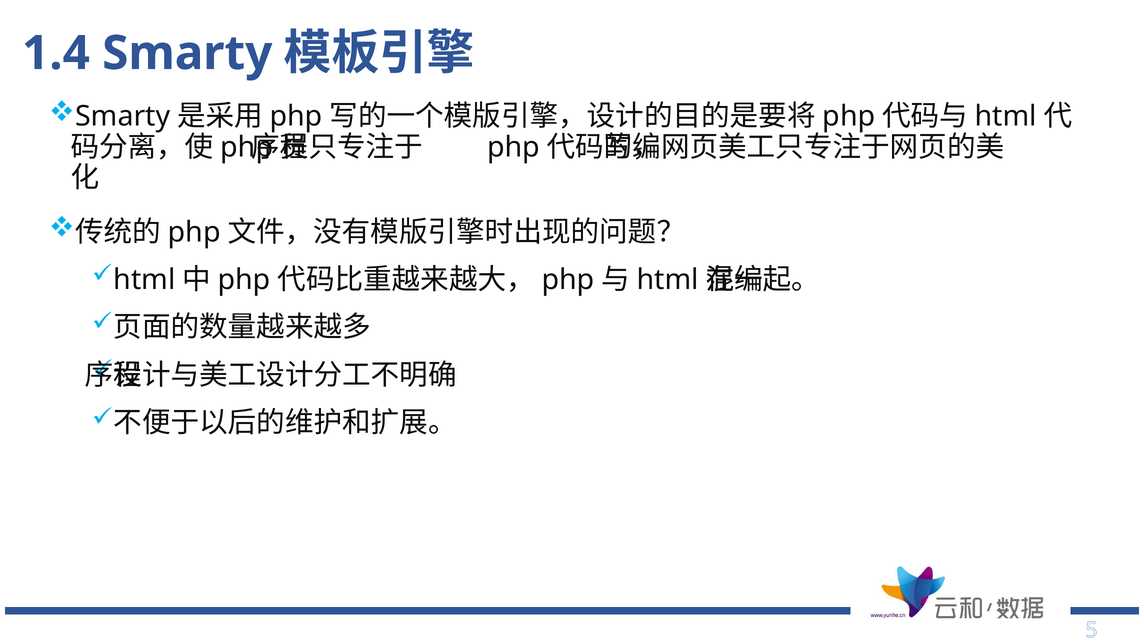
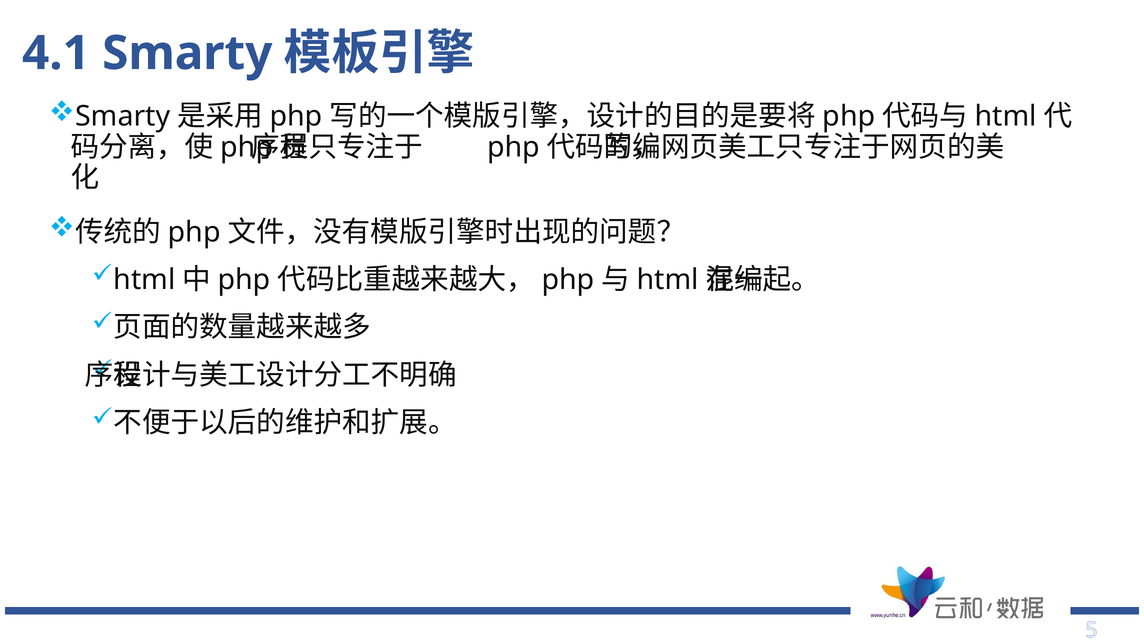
1.4: 1.4 -> 4.1
